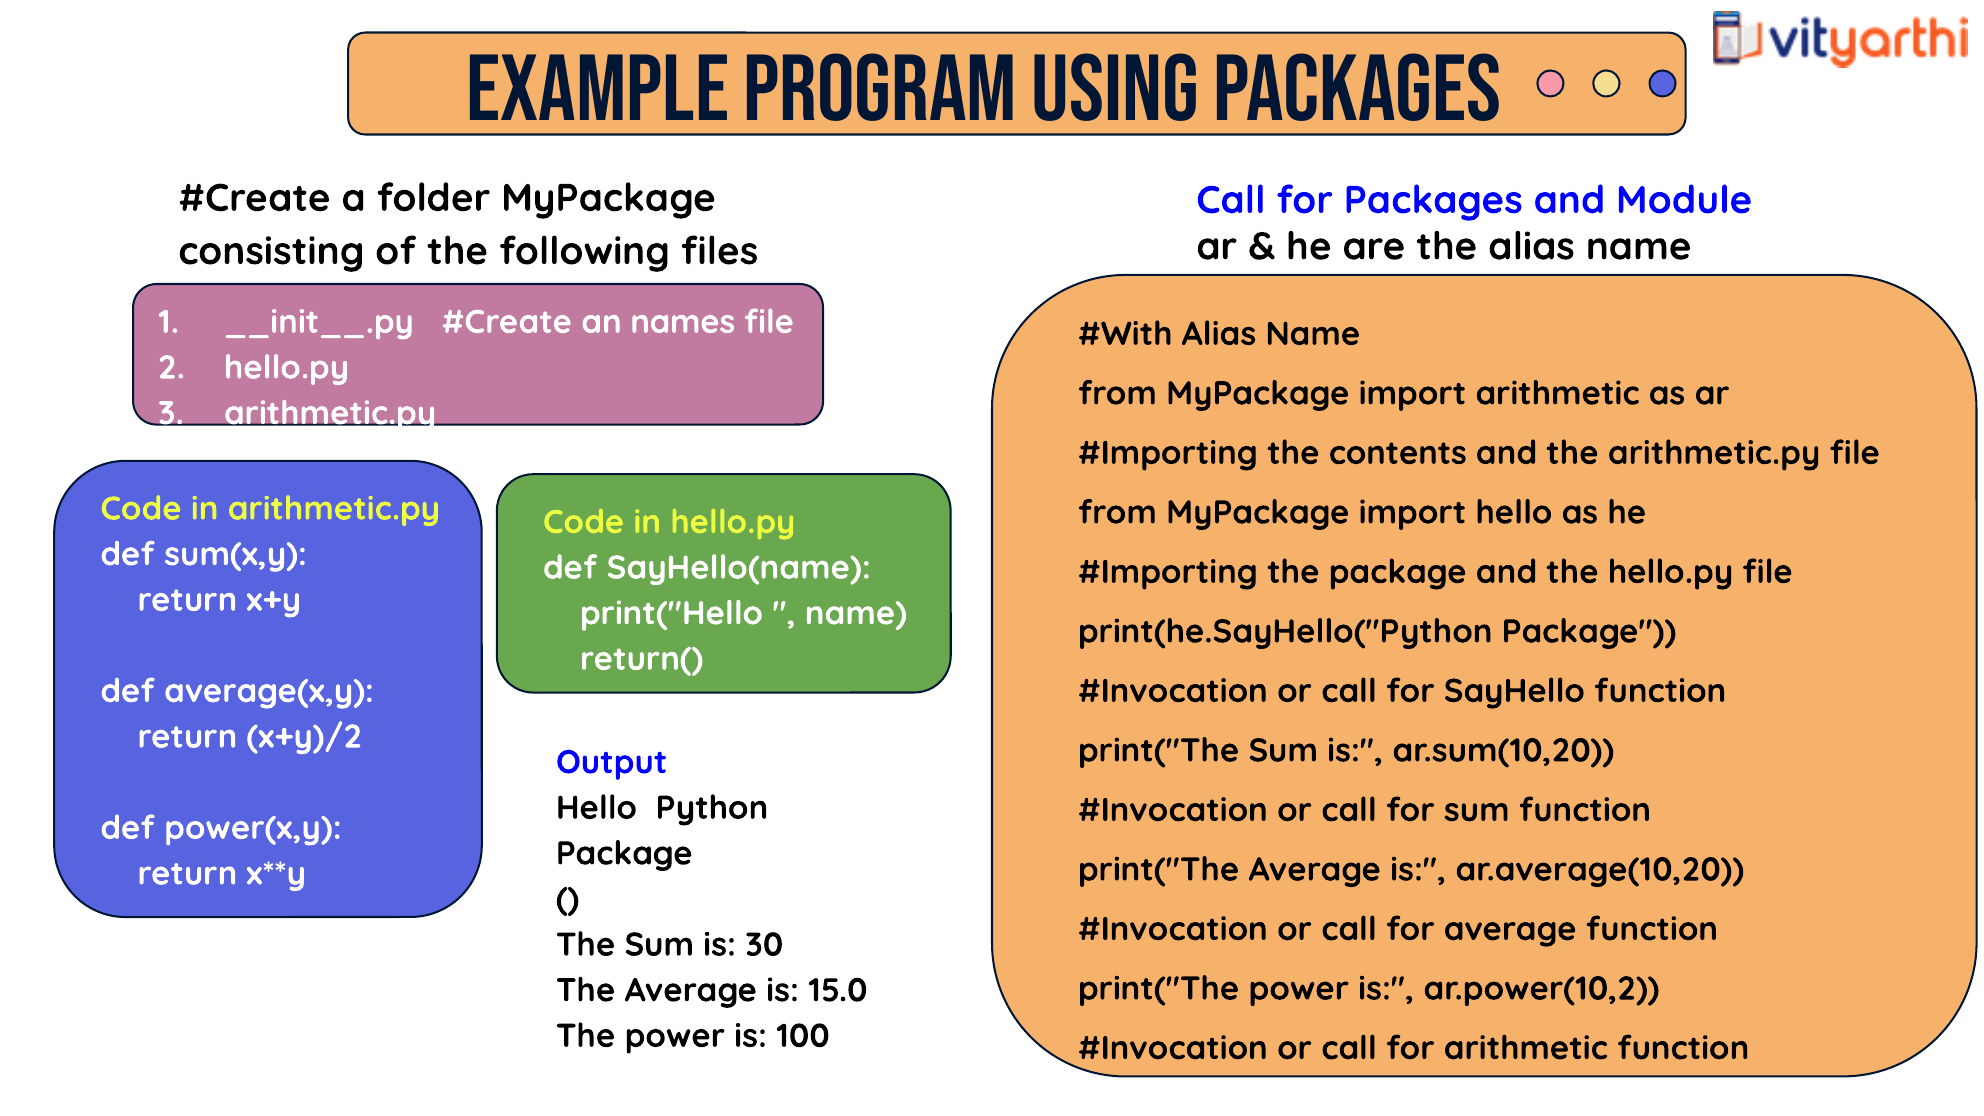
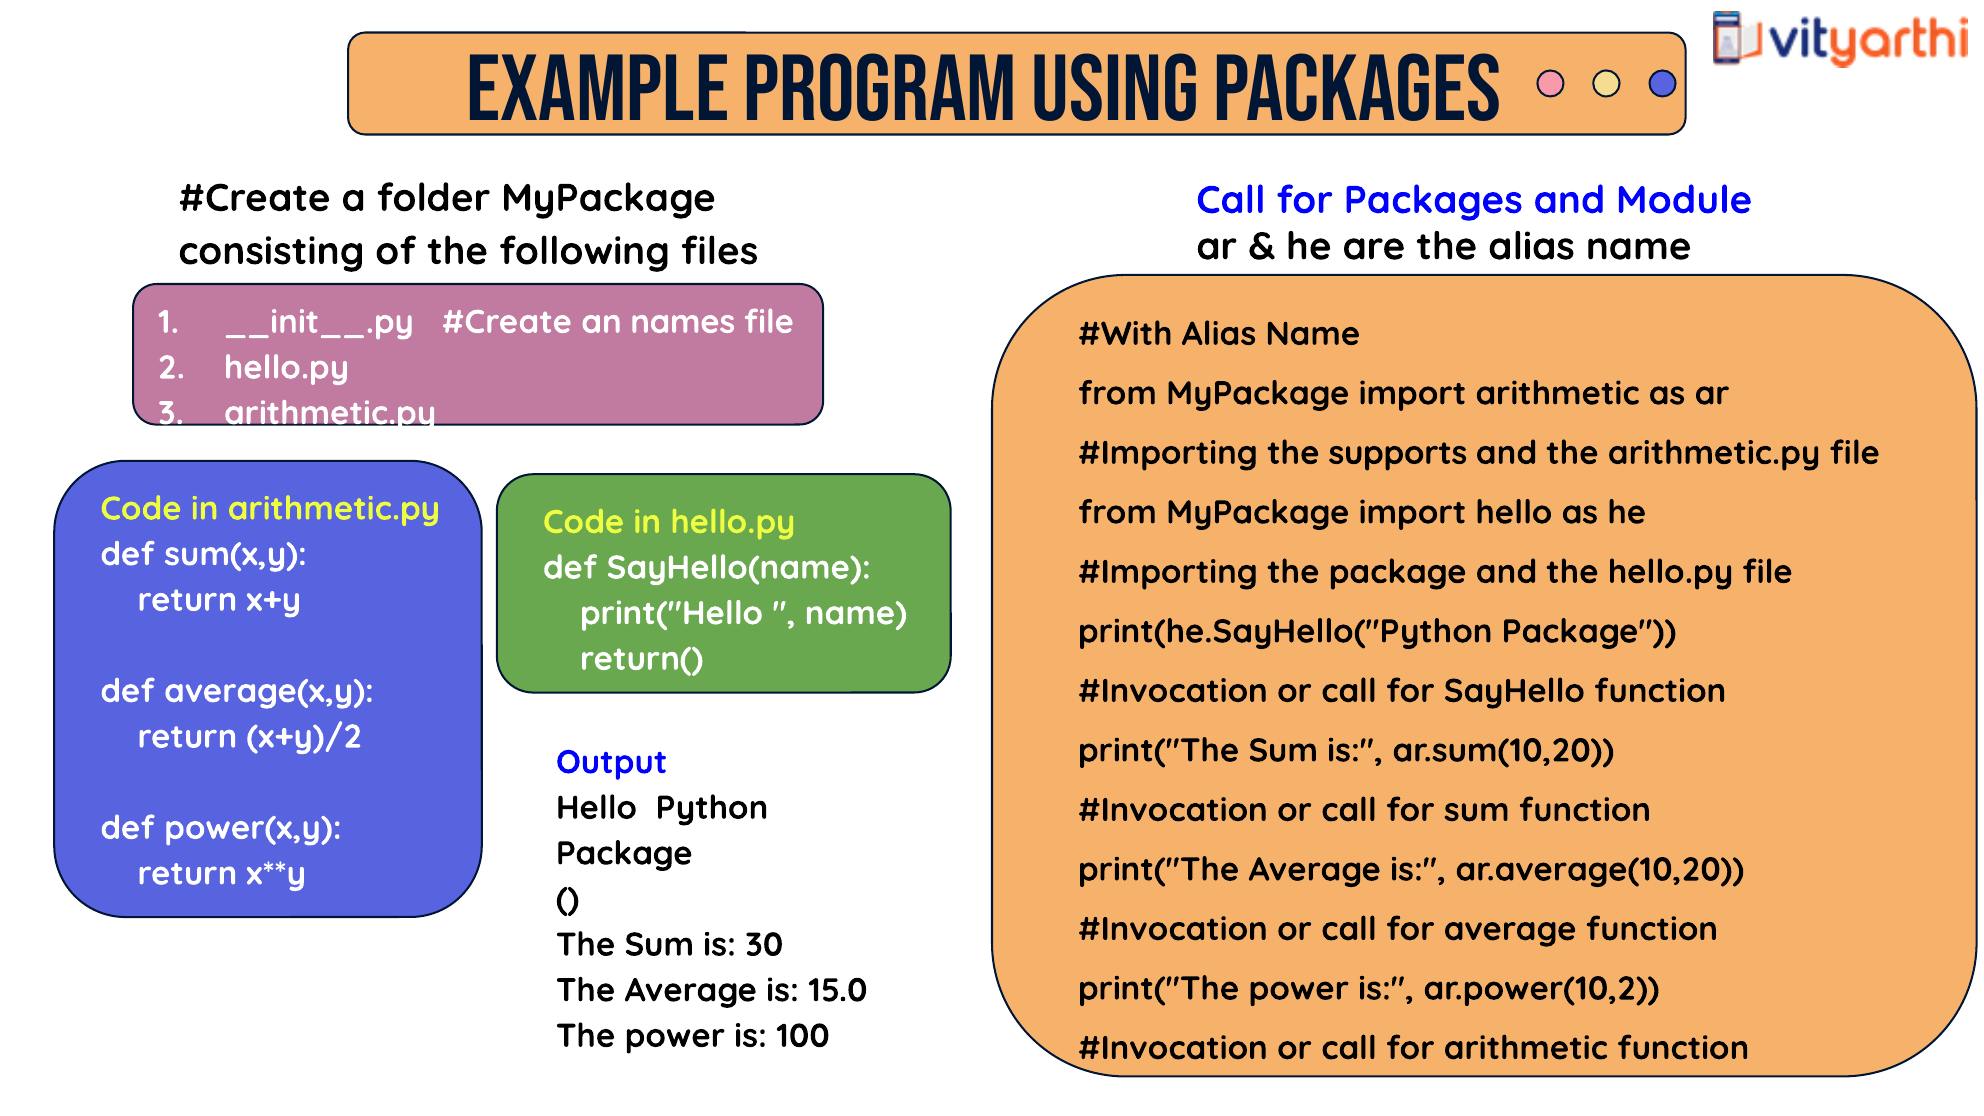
contents: contents -> supports
